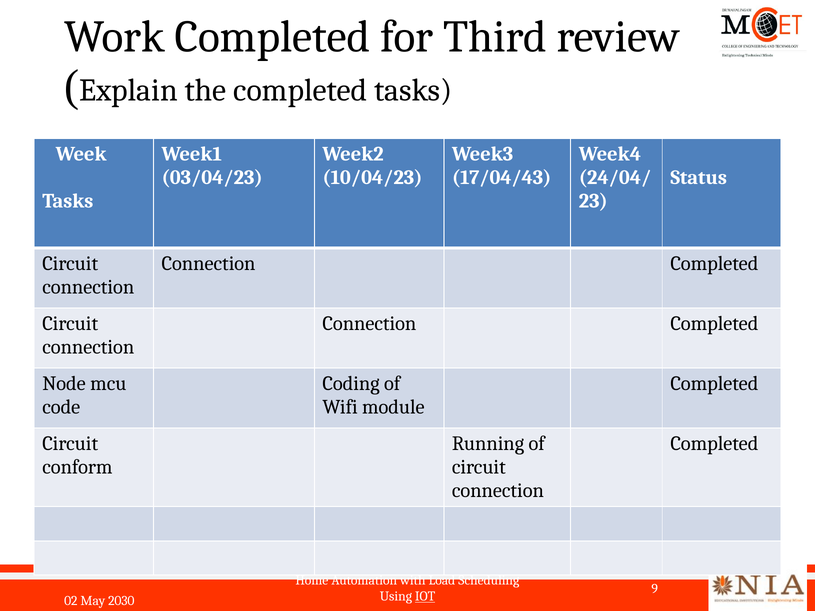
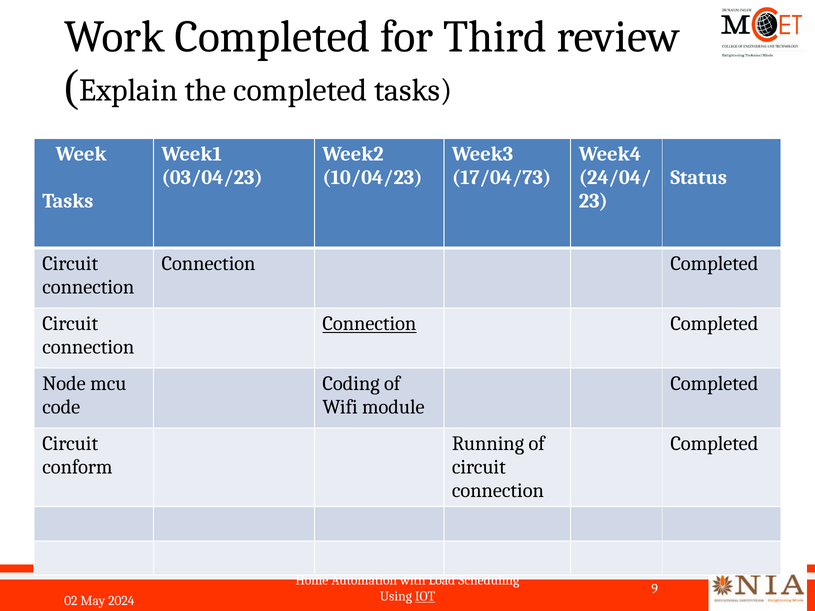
17/04/43: 17/04/43 -> 17/04/73
Connection at (369, 324) underline: none -> present
2030: 2030 -> 2024
